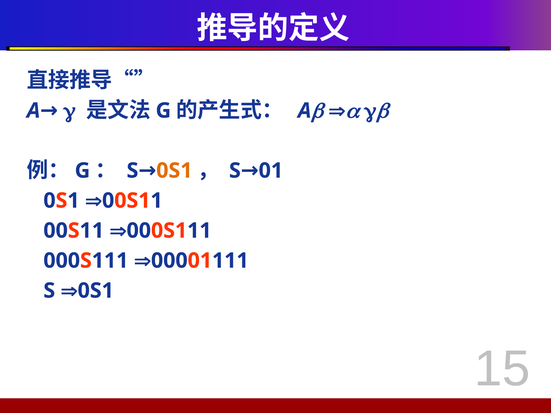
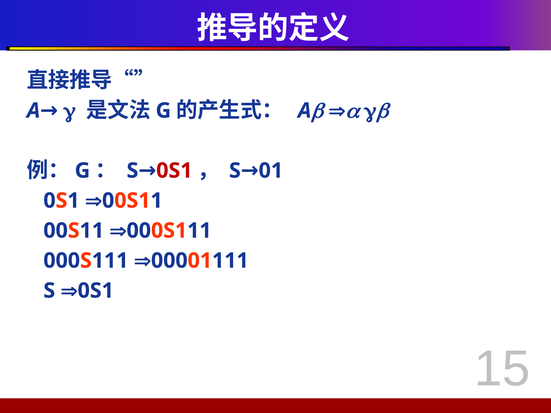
0S1 at (174, 171) colour: orange -> red
